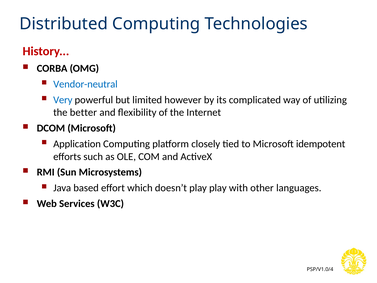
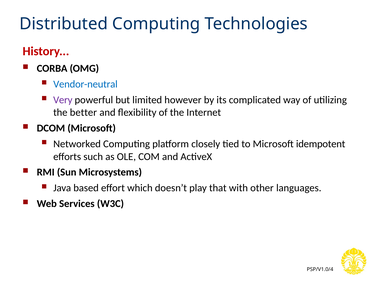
Very colour: blue -> purple
Application: Application -> Networked
play play: play -> that
